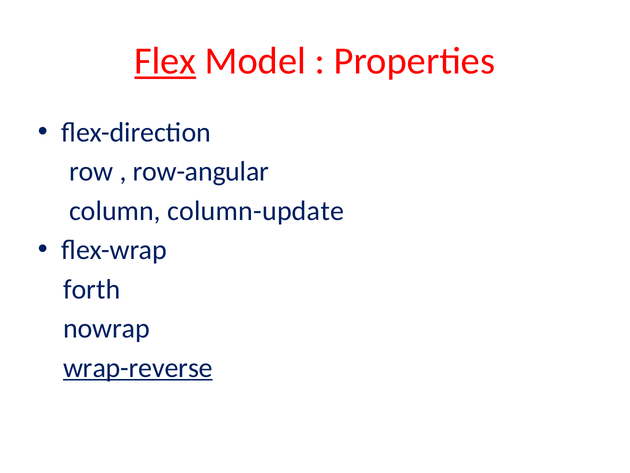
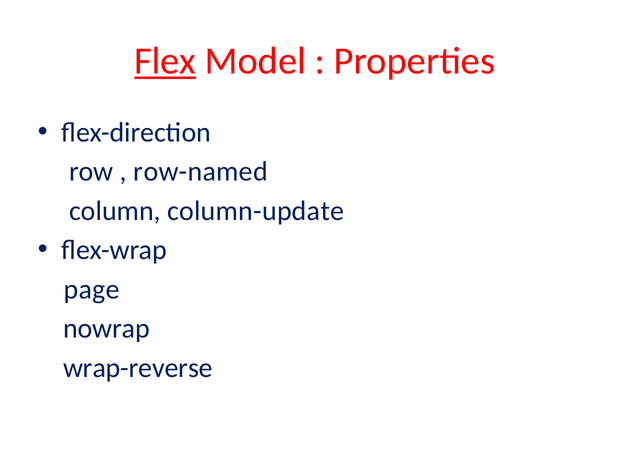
row-angular: row-angular -> row-named
forth: forth -> page
wrap-reverse underline: present -> none
